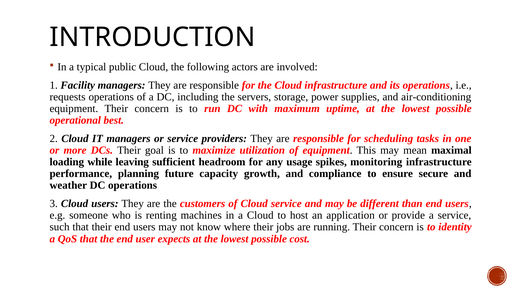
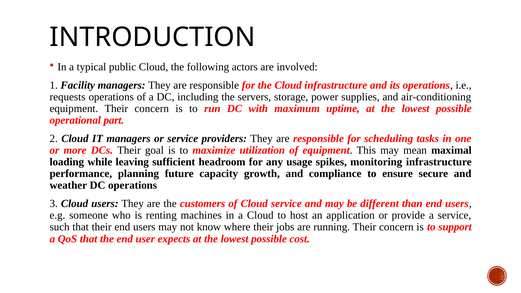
best: best -> part
identity: identity -> support
